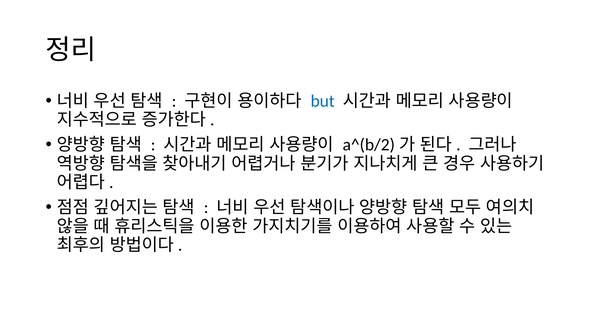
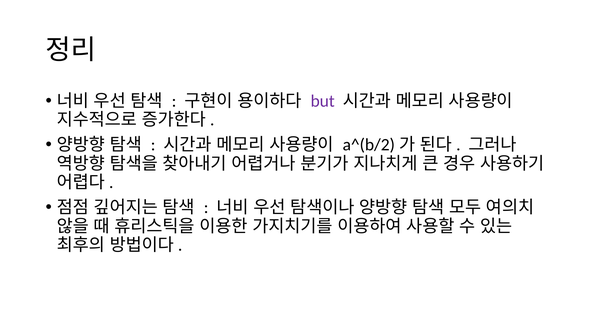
but colour: blue -> purple
